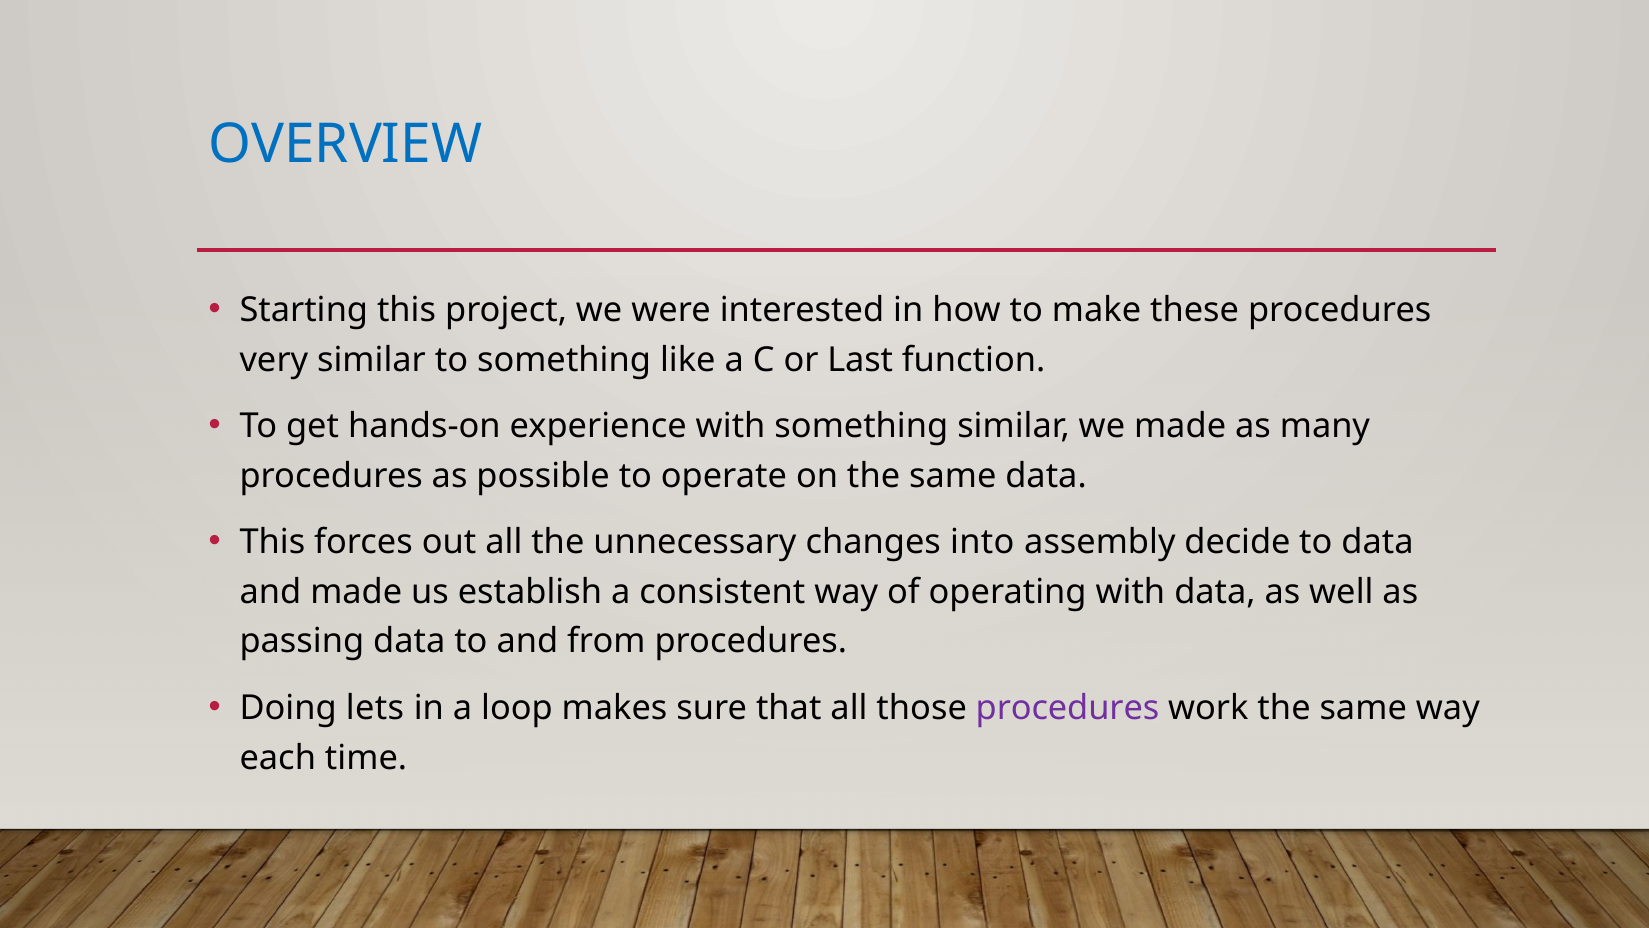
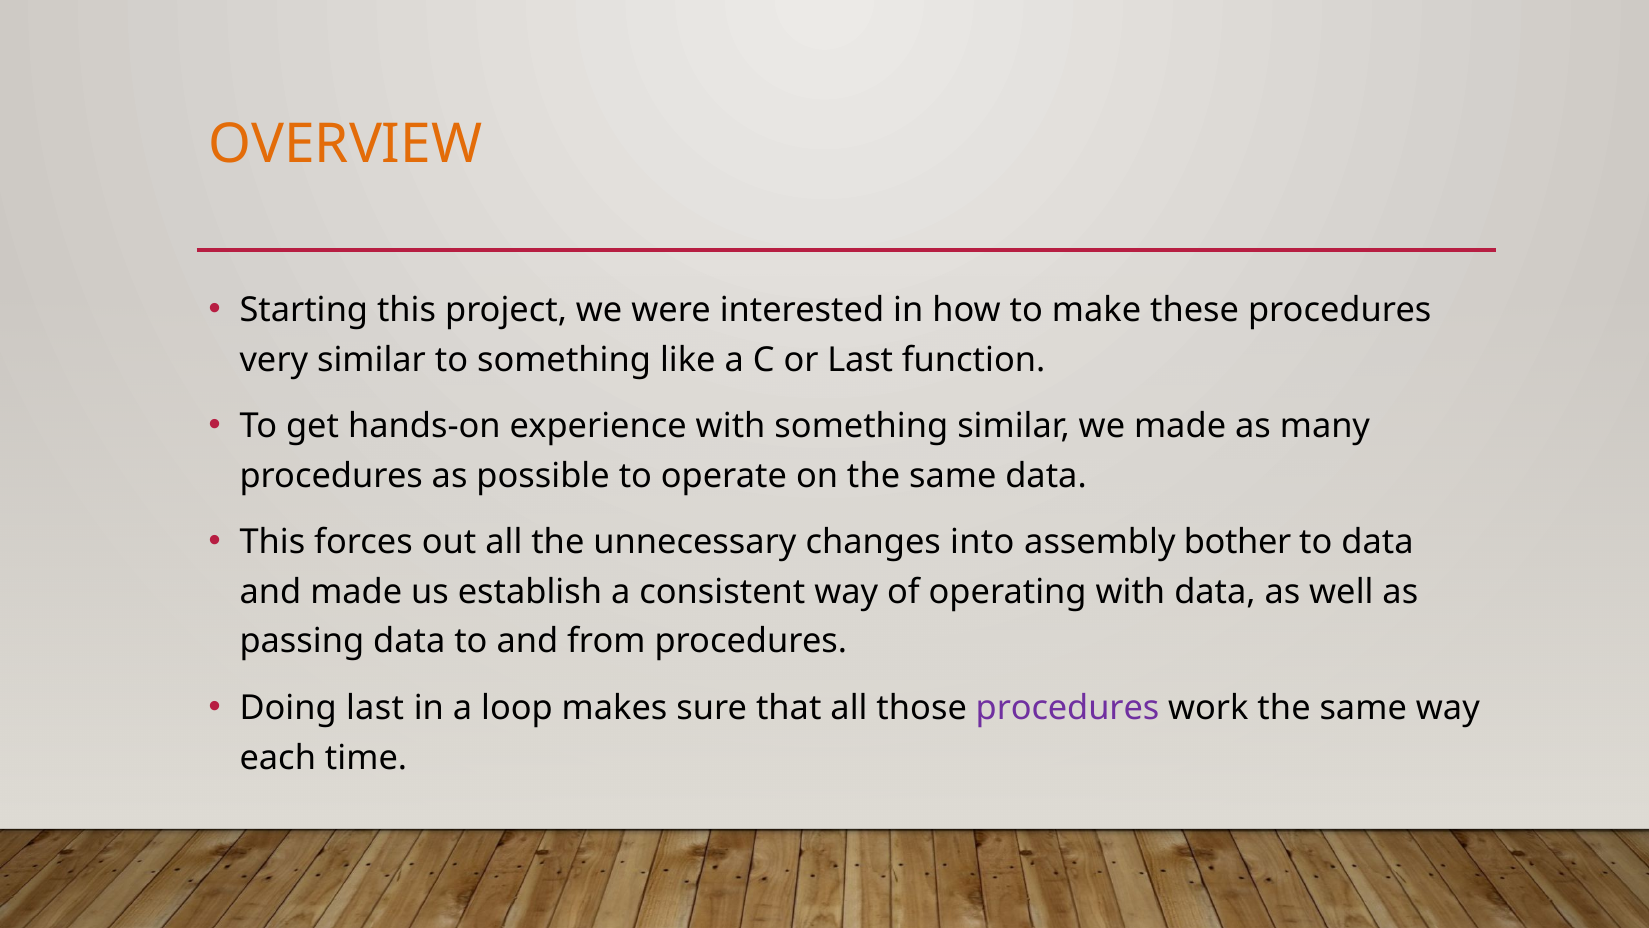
OVERVIEW colour: blue -> orange
decide: decide -> bother
Doing lets: lets -> last
